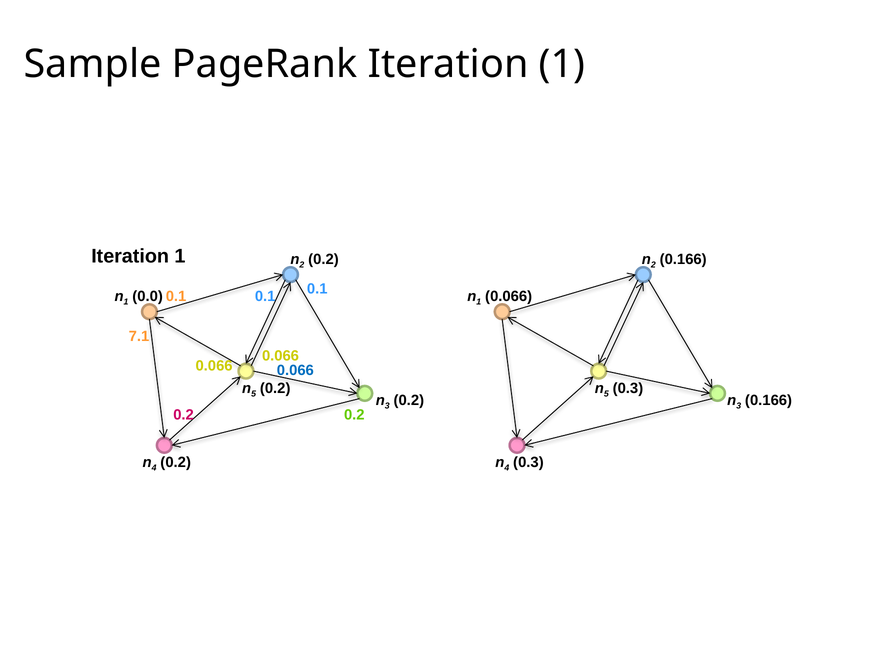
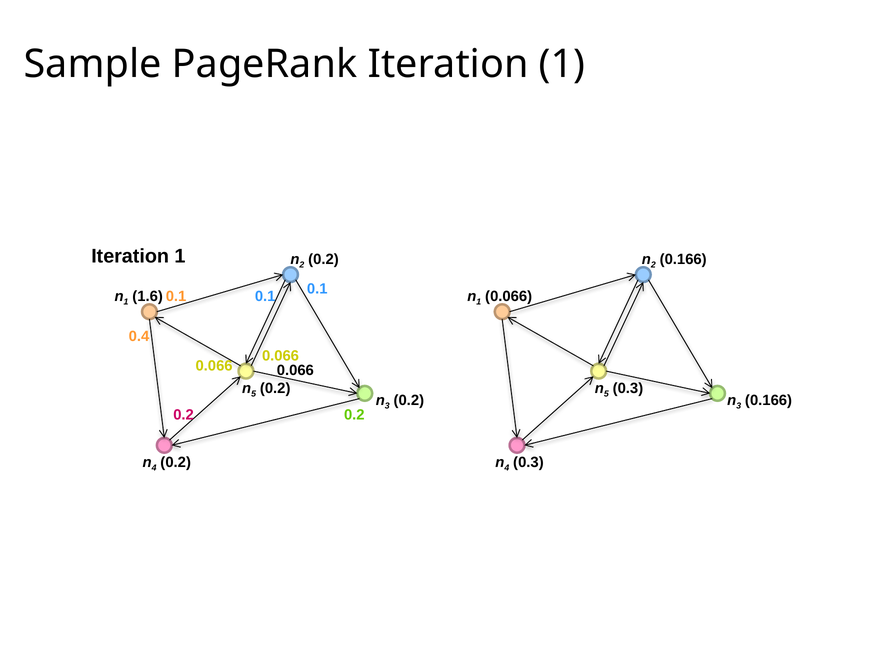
0.0: 0.0 -> 1.6
7.1: 7.1 -> 0.4
0.066 at (295, 371) colour: blue -> black
